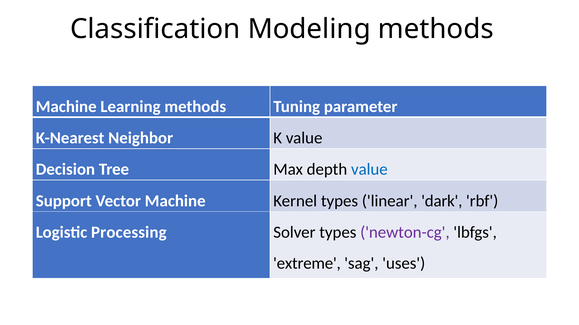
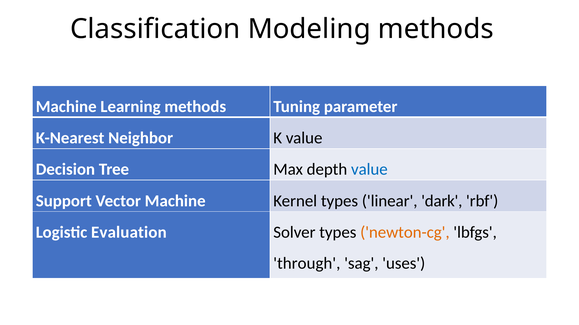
Processing: Processing -> Evaluation
newton-cg colour: purple -> orange
extreme: extreme -> through
